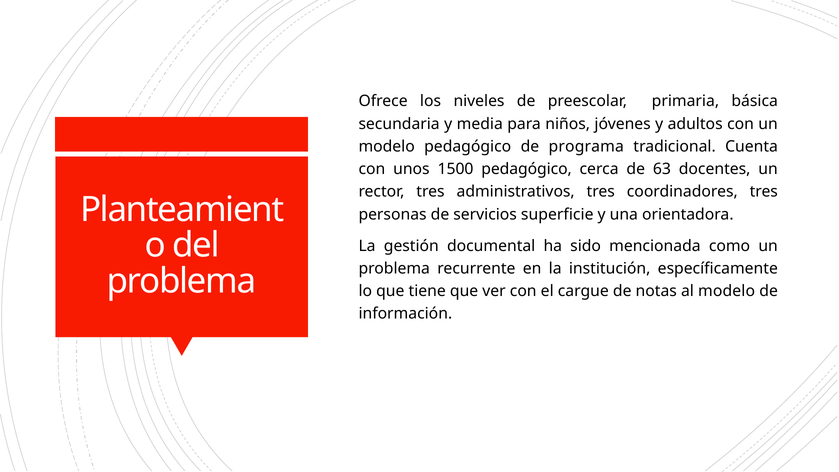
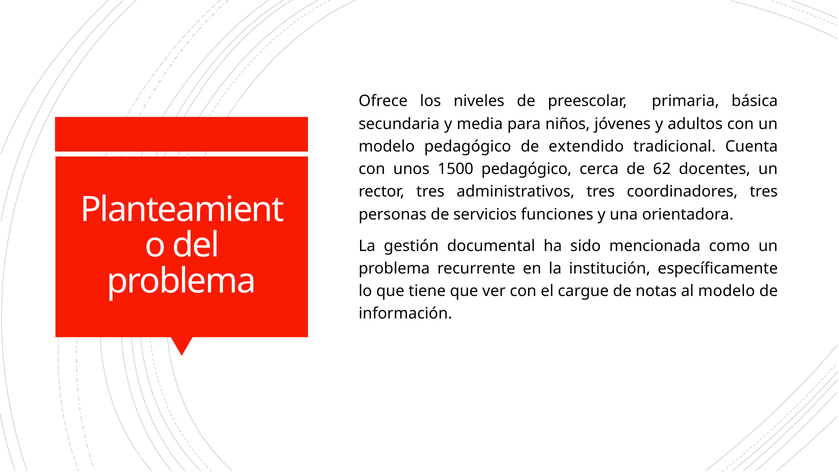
programa: programa -> extendido
63: 63 -> 62
superficie: superficie -> funciones
